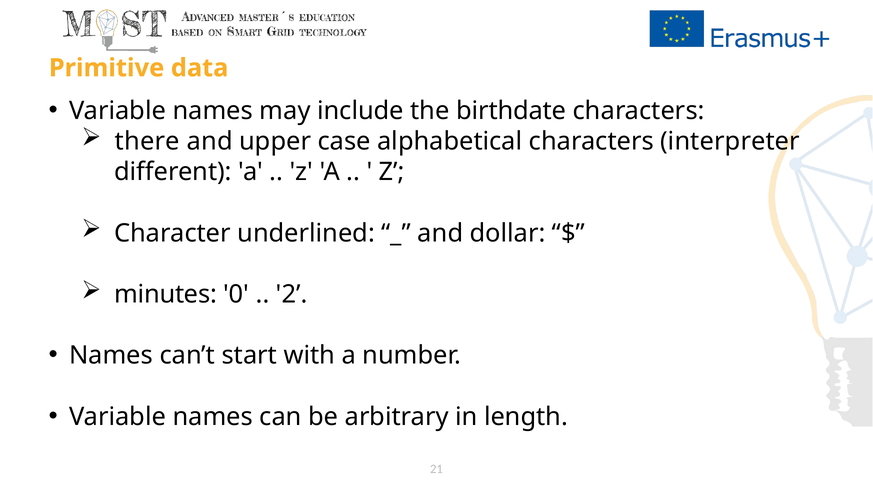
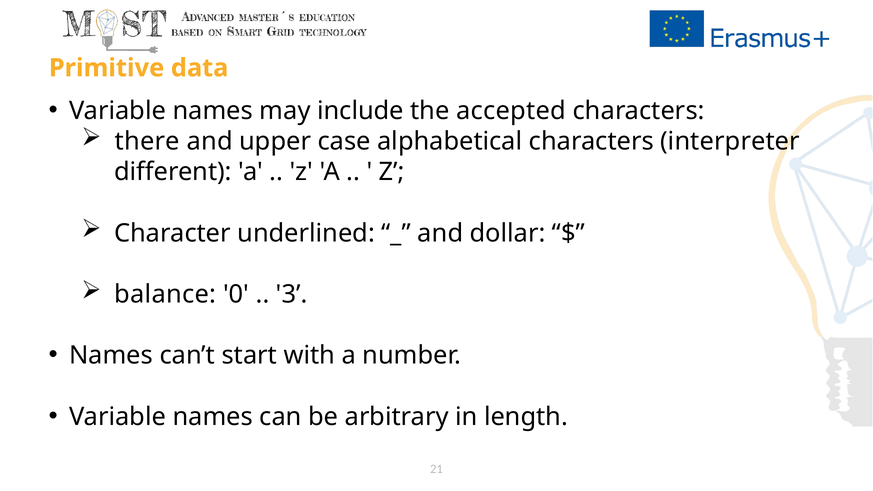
birthdate: birthdate -> accepted
minutes: minutes -> balance
2: 2 -> 3
